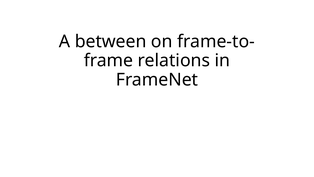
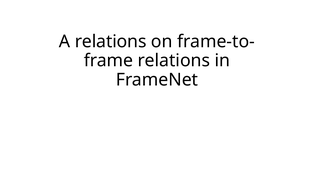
A between: between -> relations
